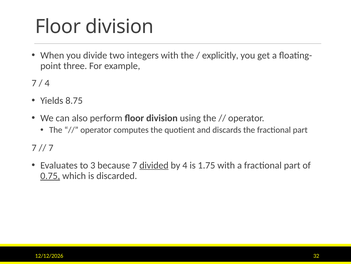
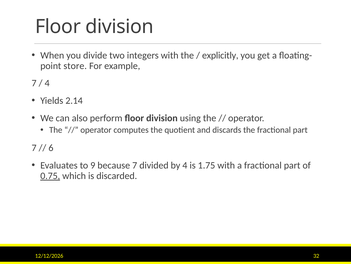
three: three -> store
8.75: 8.75 -> 2.14
7 at (51, 148): 7 -> 6
3: 3 -> 9
divided underline: present -> none
